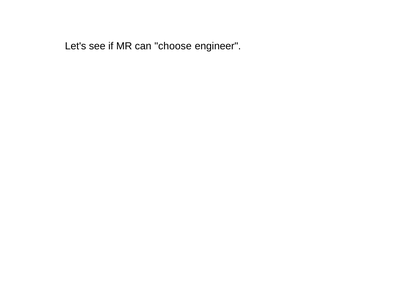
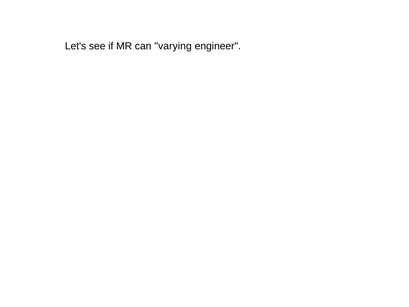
choose: choose -> varying
